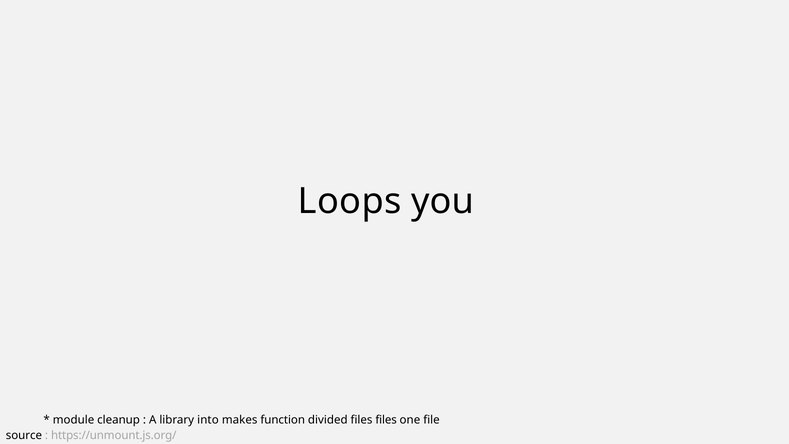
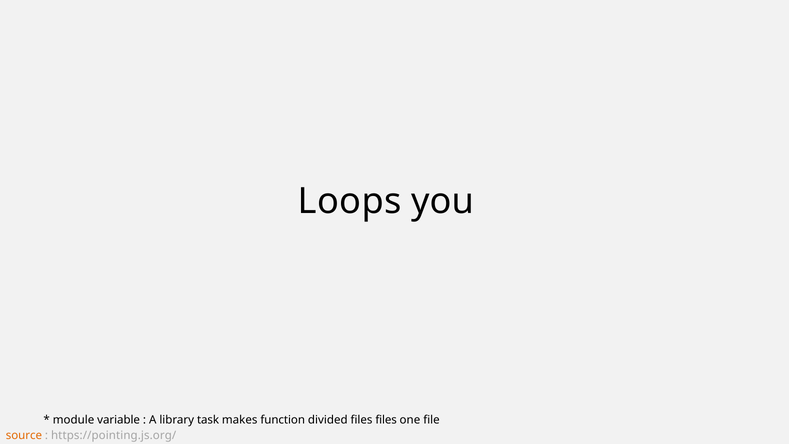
cleanup: cleanup -> variable
into: into -> task
source colour: black -> orange
https://unmount.js.org/: https://unmount.js.org/ -> https://pointing.js.org/
